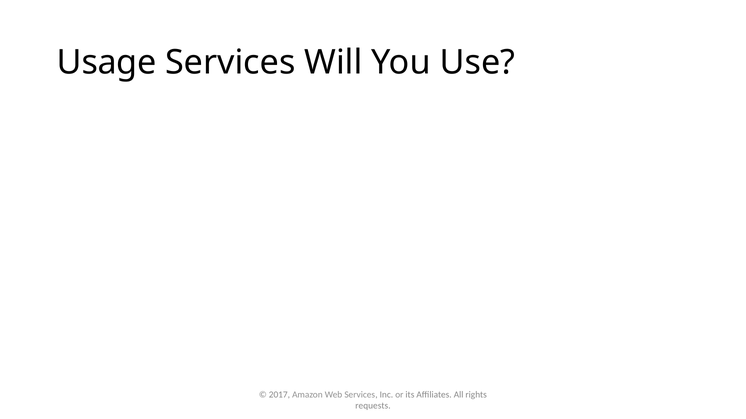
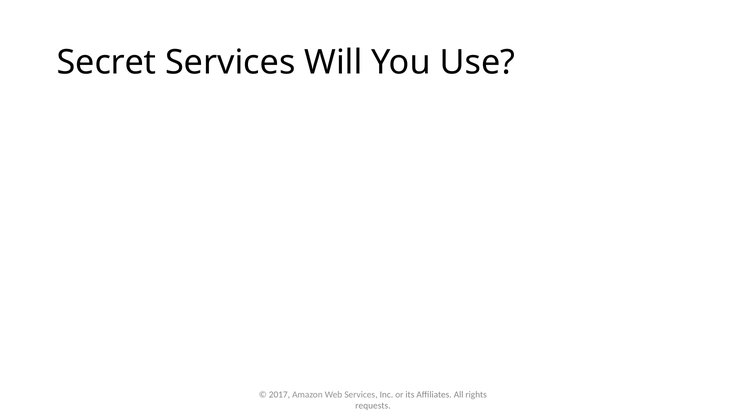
Usage: Usage -> Secret
